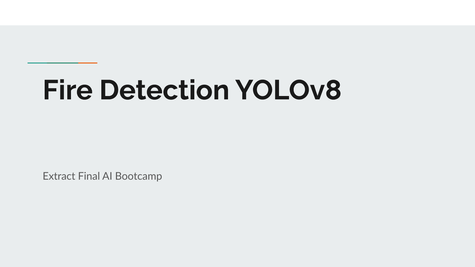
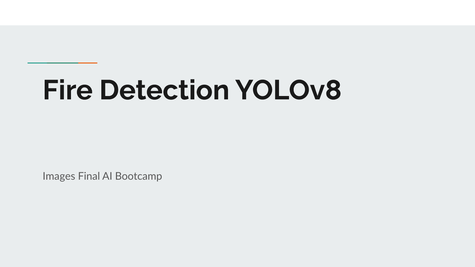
Extract: Extract -> Images
